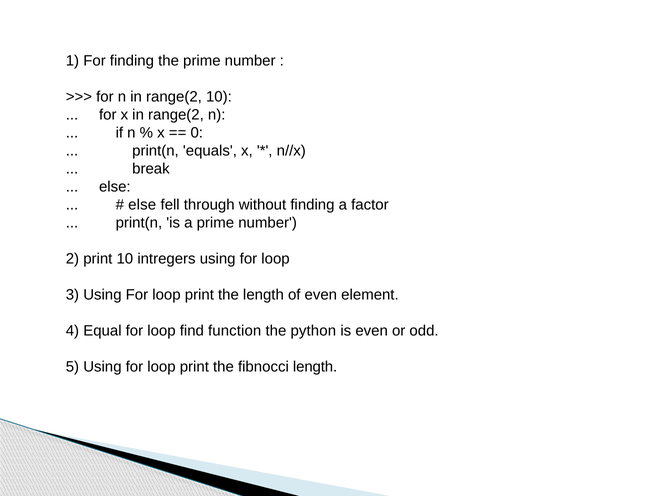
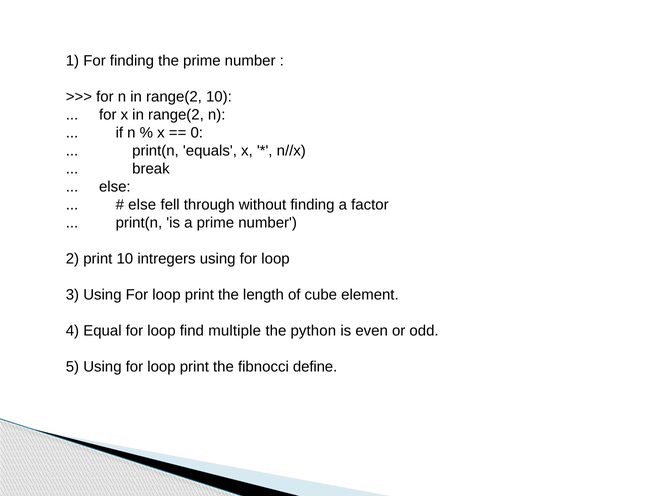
of even: even -> cube
function: function -> multiple
fibnocci length: length -> define
